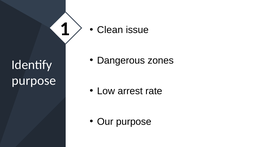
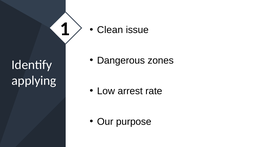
purpose at (34, 80): purpose -> applying
